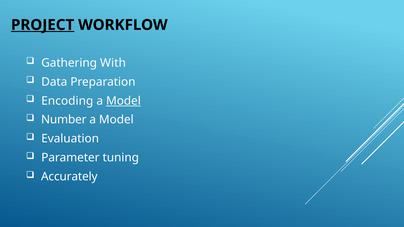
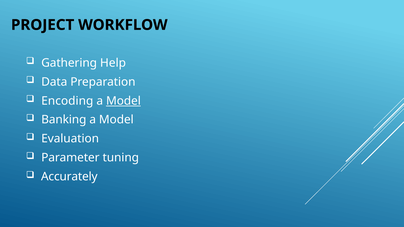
PROJECT underline: present -> none
With: With -> Help
Number: Number -> Banking
